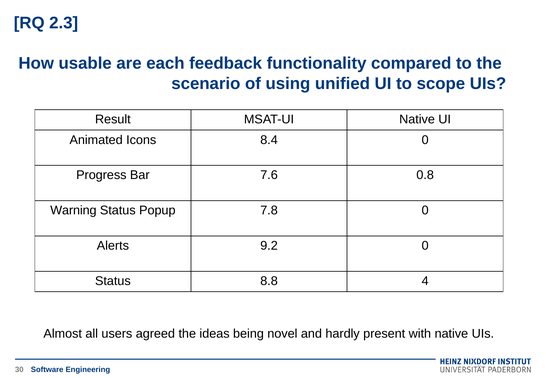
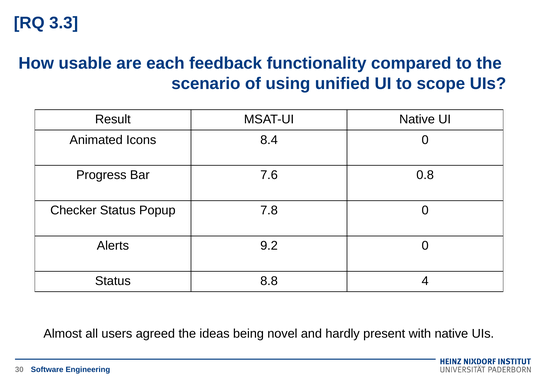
2.3: 2.3 -> 3.3
Warning: Warning -> Checker
